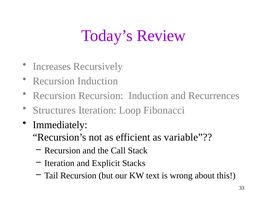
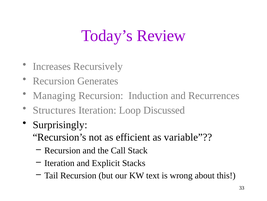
Induction at (98, 81): Induction -> Generates
Recursion at (54, 95): Recursion -> Managing
Fibonacci: Fibonacci -> Discussed
Immediately: Immediately -> Surprisingly
